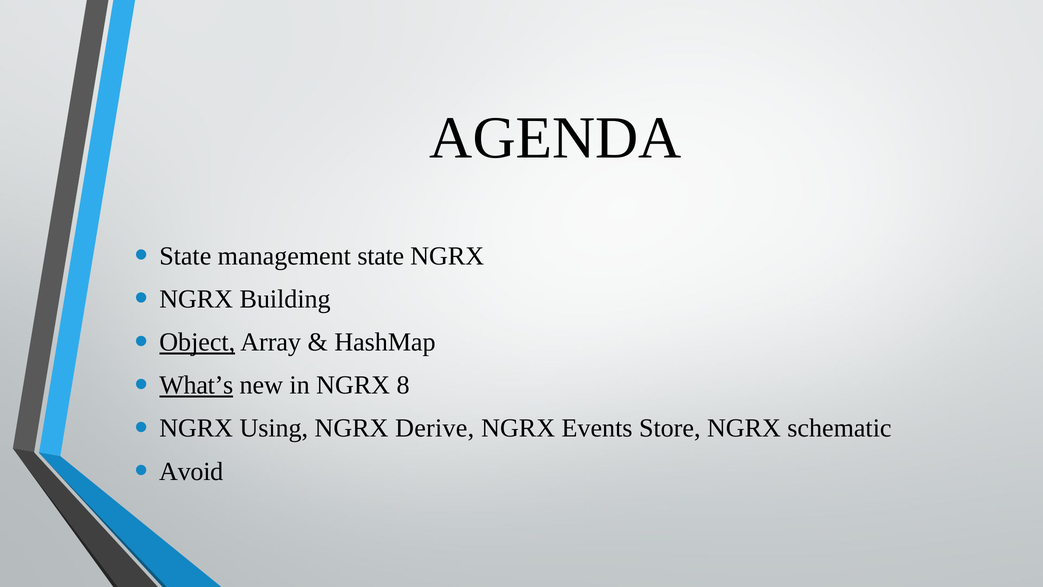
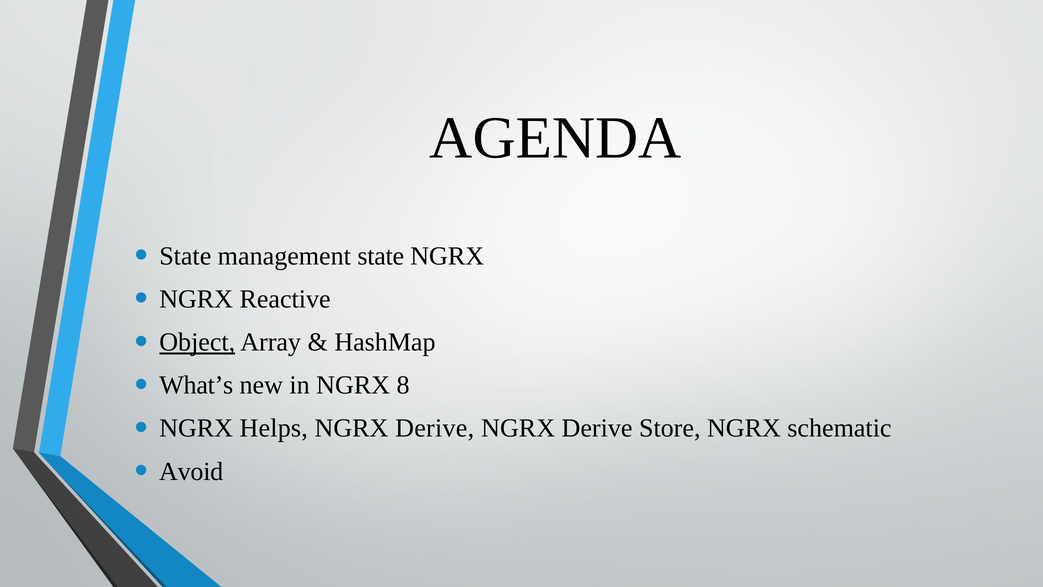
Building: Building -> Reactive
What’s underline: present -> none
Using: Using -> Helps
Events at (597, 428): Events -> Derive
